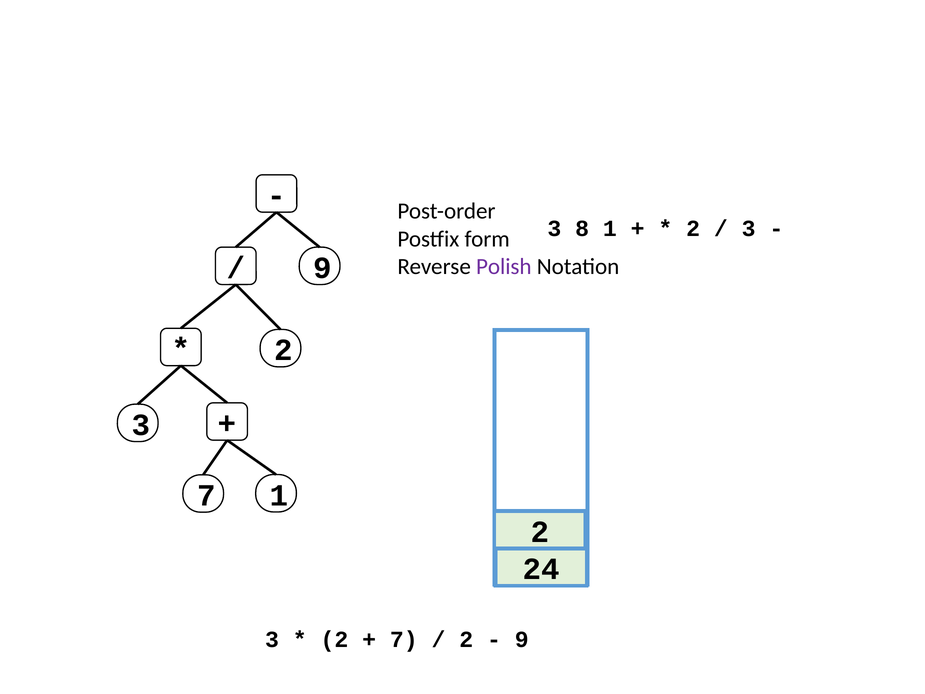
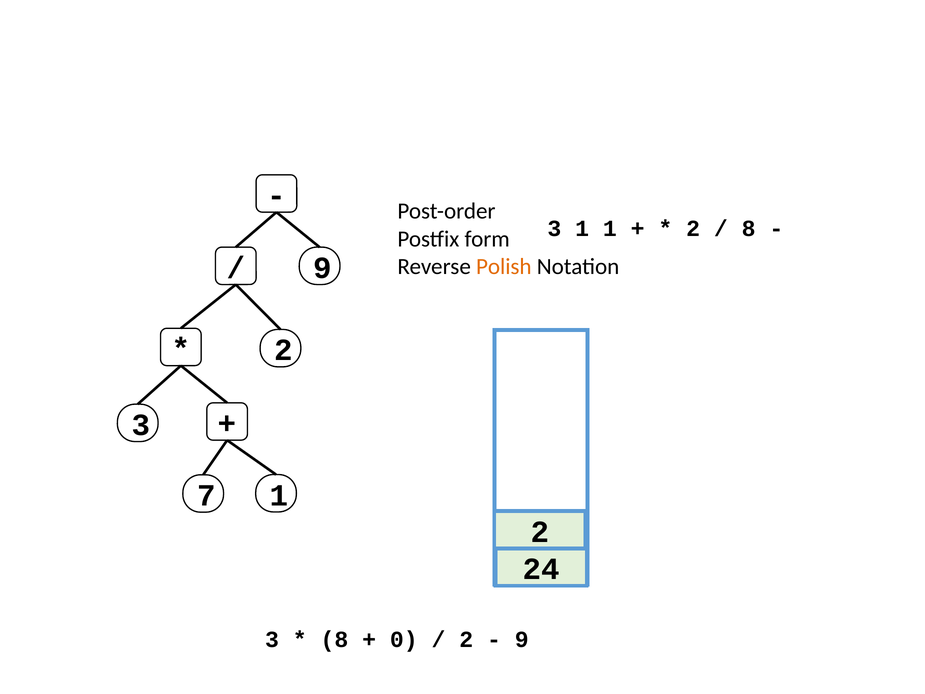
3 8: 8 -> 1
3 at (749, 228): 3 -> 8
Polish colour: purple -> orange
2 at (334, 639): 2 -> 8
7 at (404, 639): 7 -> 0
